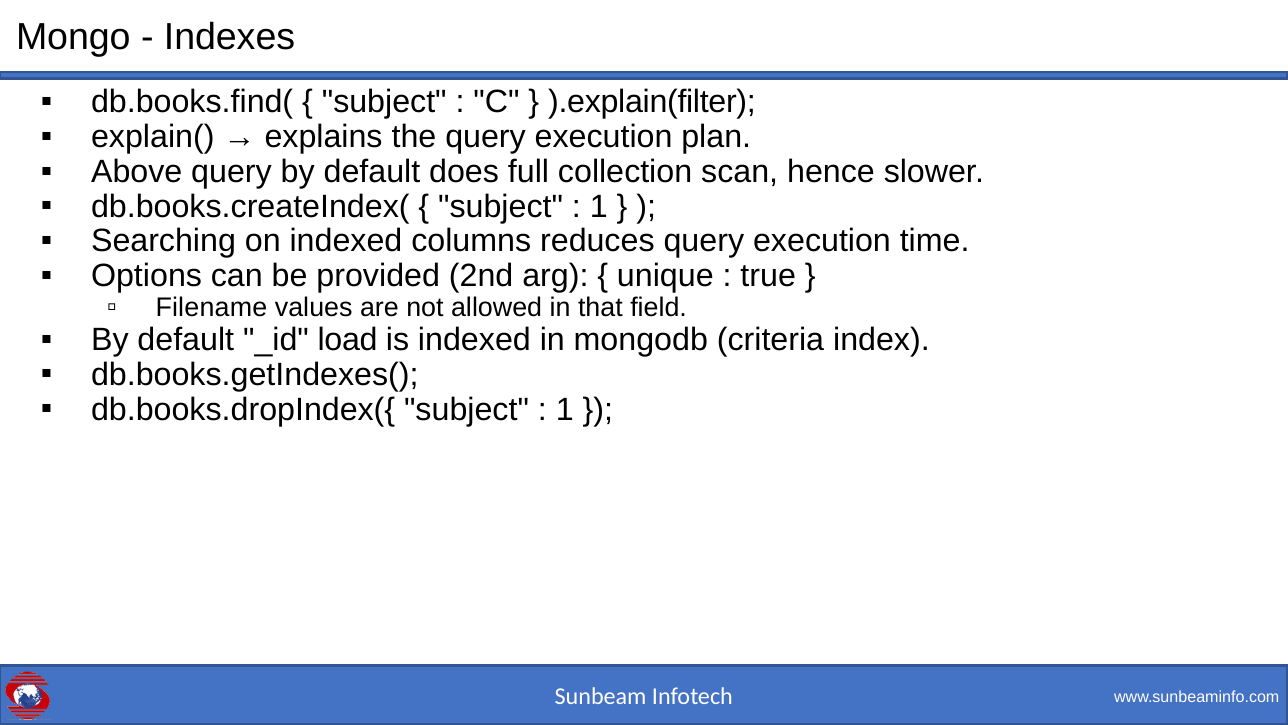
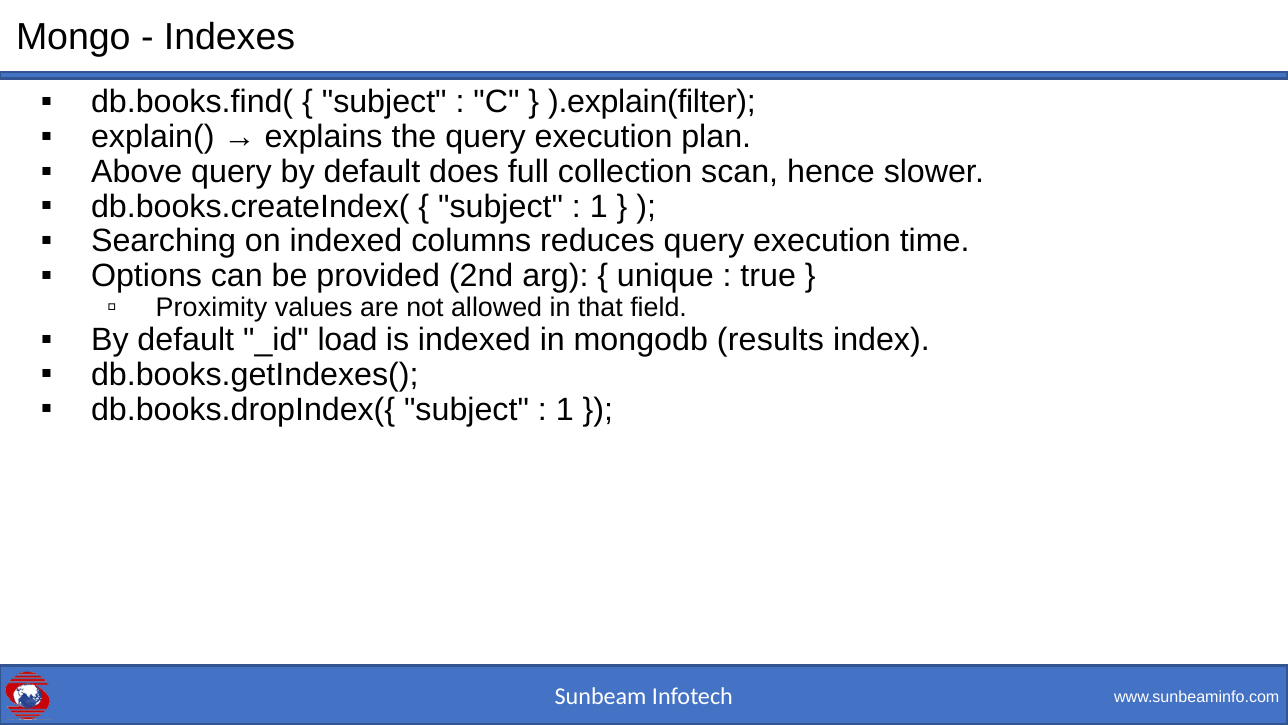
Filename: Filename -> Proximity
criteria: criteria -> results
